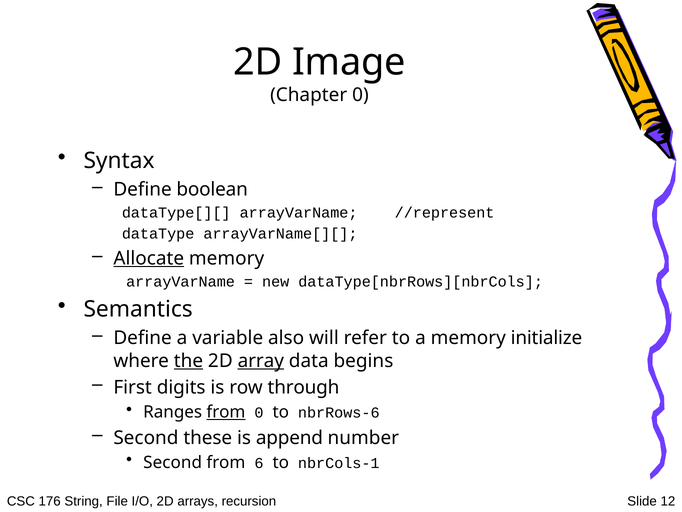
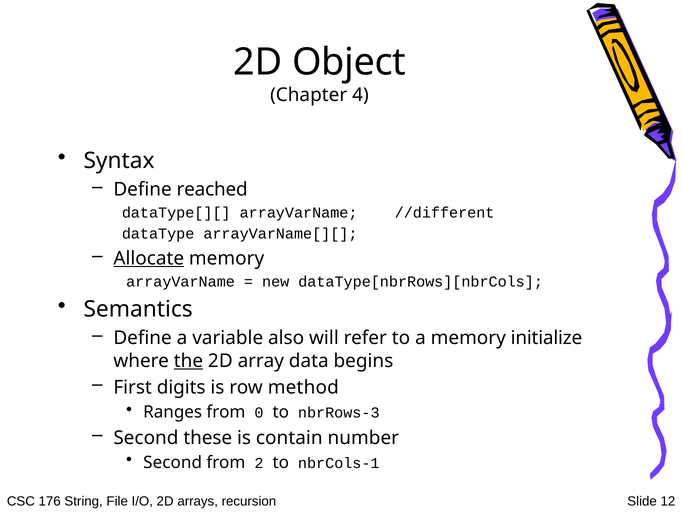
Image: Image -> Object
Chapter 0: 0 -> 4
boolean: boolean -> reached
//represent: //represent -> //different
array underline: present -> none
through: through -> method
from at (226, 412) underline: present -> none
nbrRows-6: nbrRows-6 -> nbrRows-3
append: append -> contain
6: 6 -> 2
